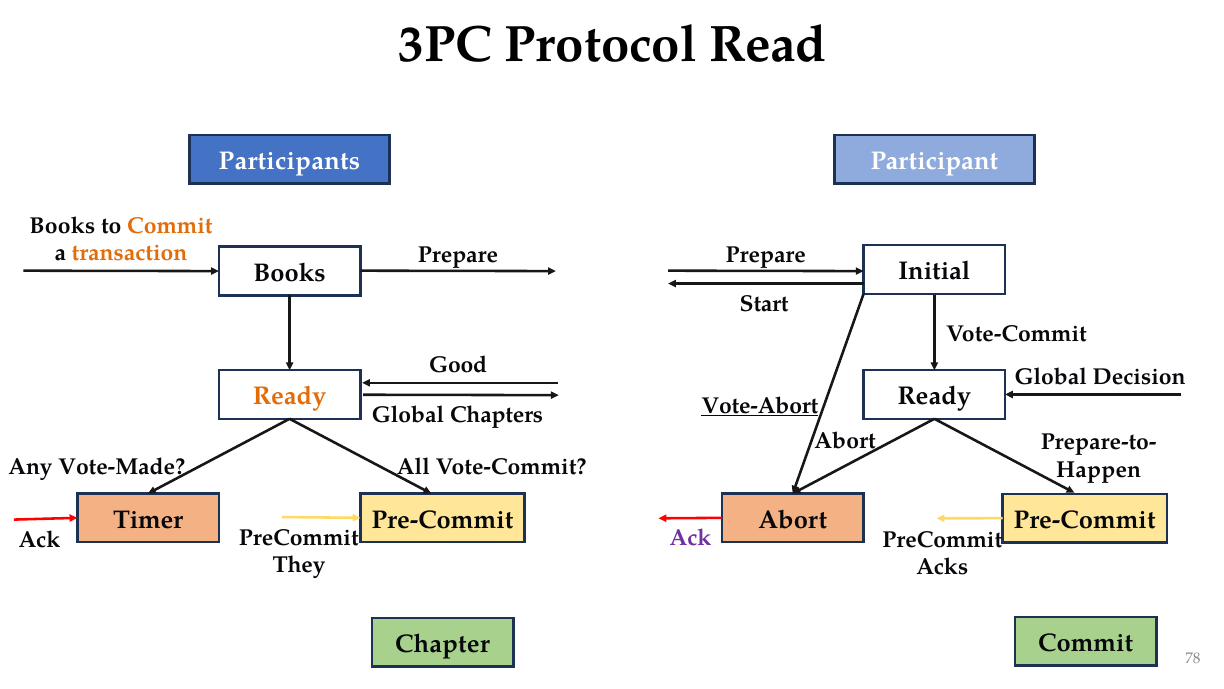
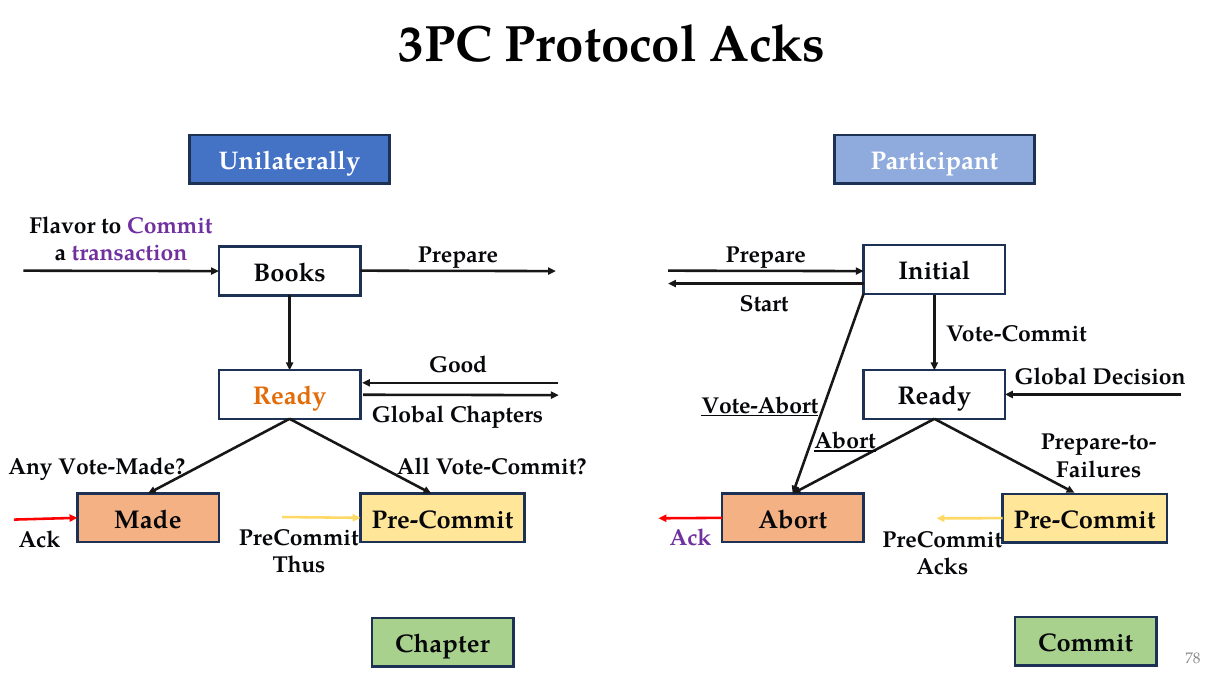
Protocol Read: Read -> Acks
Participants: Participants -> Unilaterally
Books at (62, 226): Books -> Flavor
Commit at (170, 226) colour: orange -> purple
transaction colour: orange -> purple
Abort at (845, 441) underline: none -> present
Happen: Happen -> Failures
Timer: Timer -> Made
They: They -> Thus
